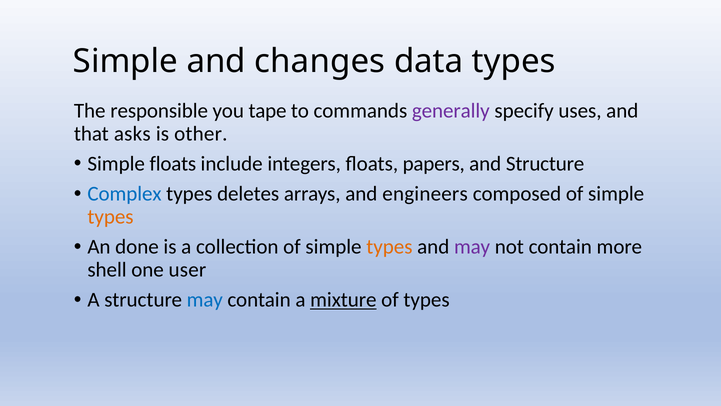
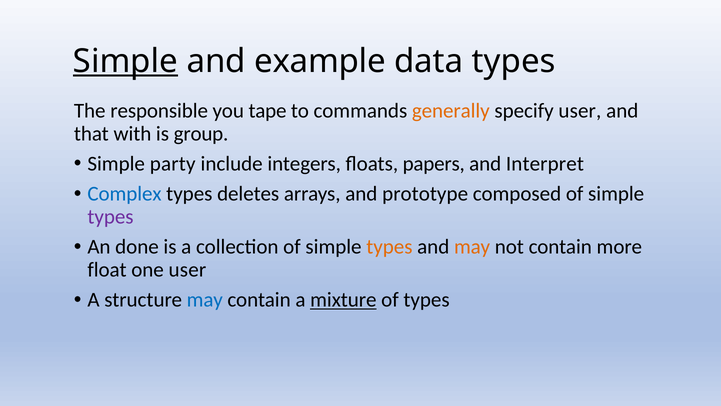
Simple at (125, 61) underline: none -> present
changes: changes -> example
generally colour: purple -> orange
specify uses: uses -> user
asks: asks -> with
other: other -> group
Simple floats: floats -> party
and Structure: Structure -> Interpret
engineers: engineers -> prototype
types at (111, 216) colour: orange -> purple
may at (472, 247) colour: purple -> orange
shell: shell -> float
